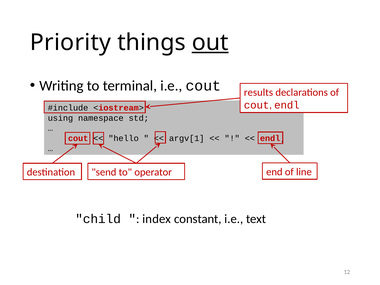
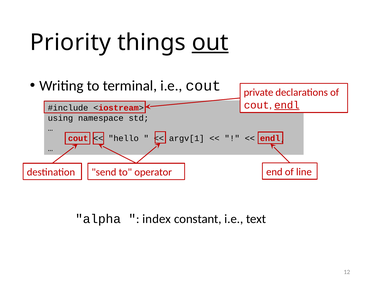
results: results -> private
endl at (287, 105) underline: none -> present
child: child -> alpha
